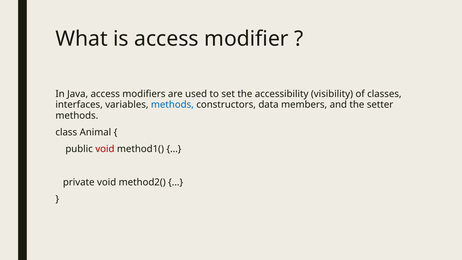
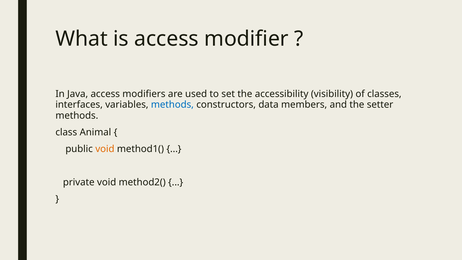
void at (105, 149) colour: red -> orange
